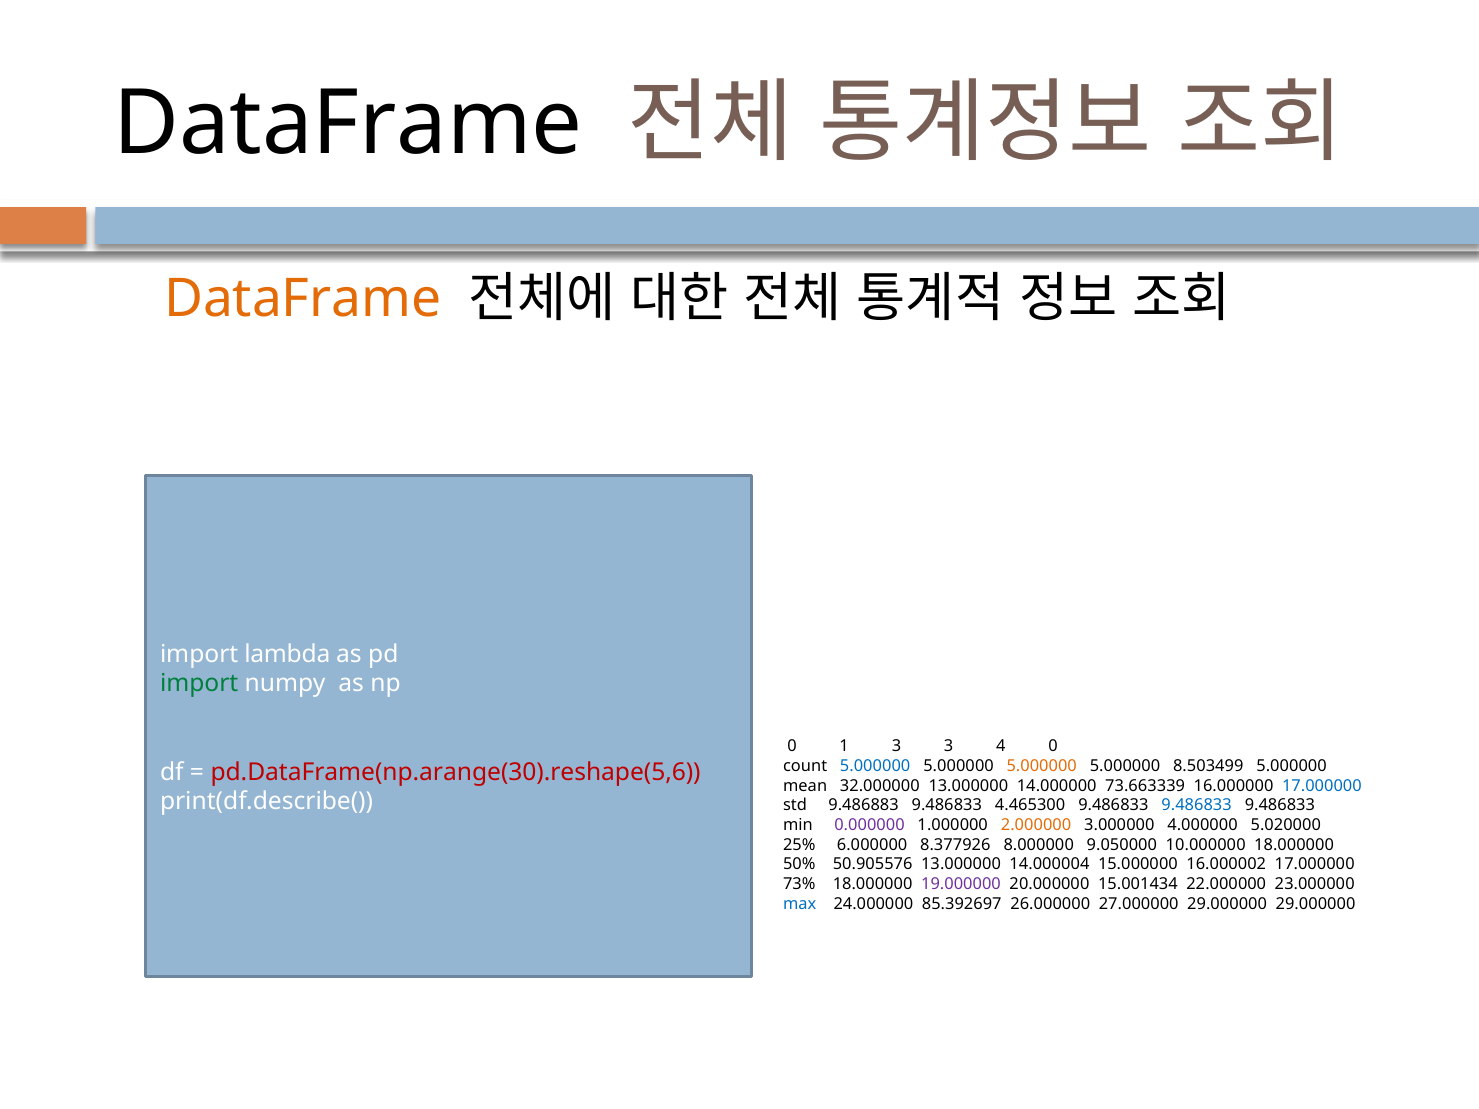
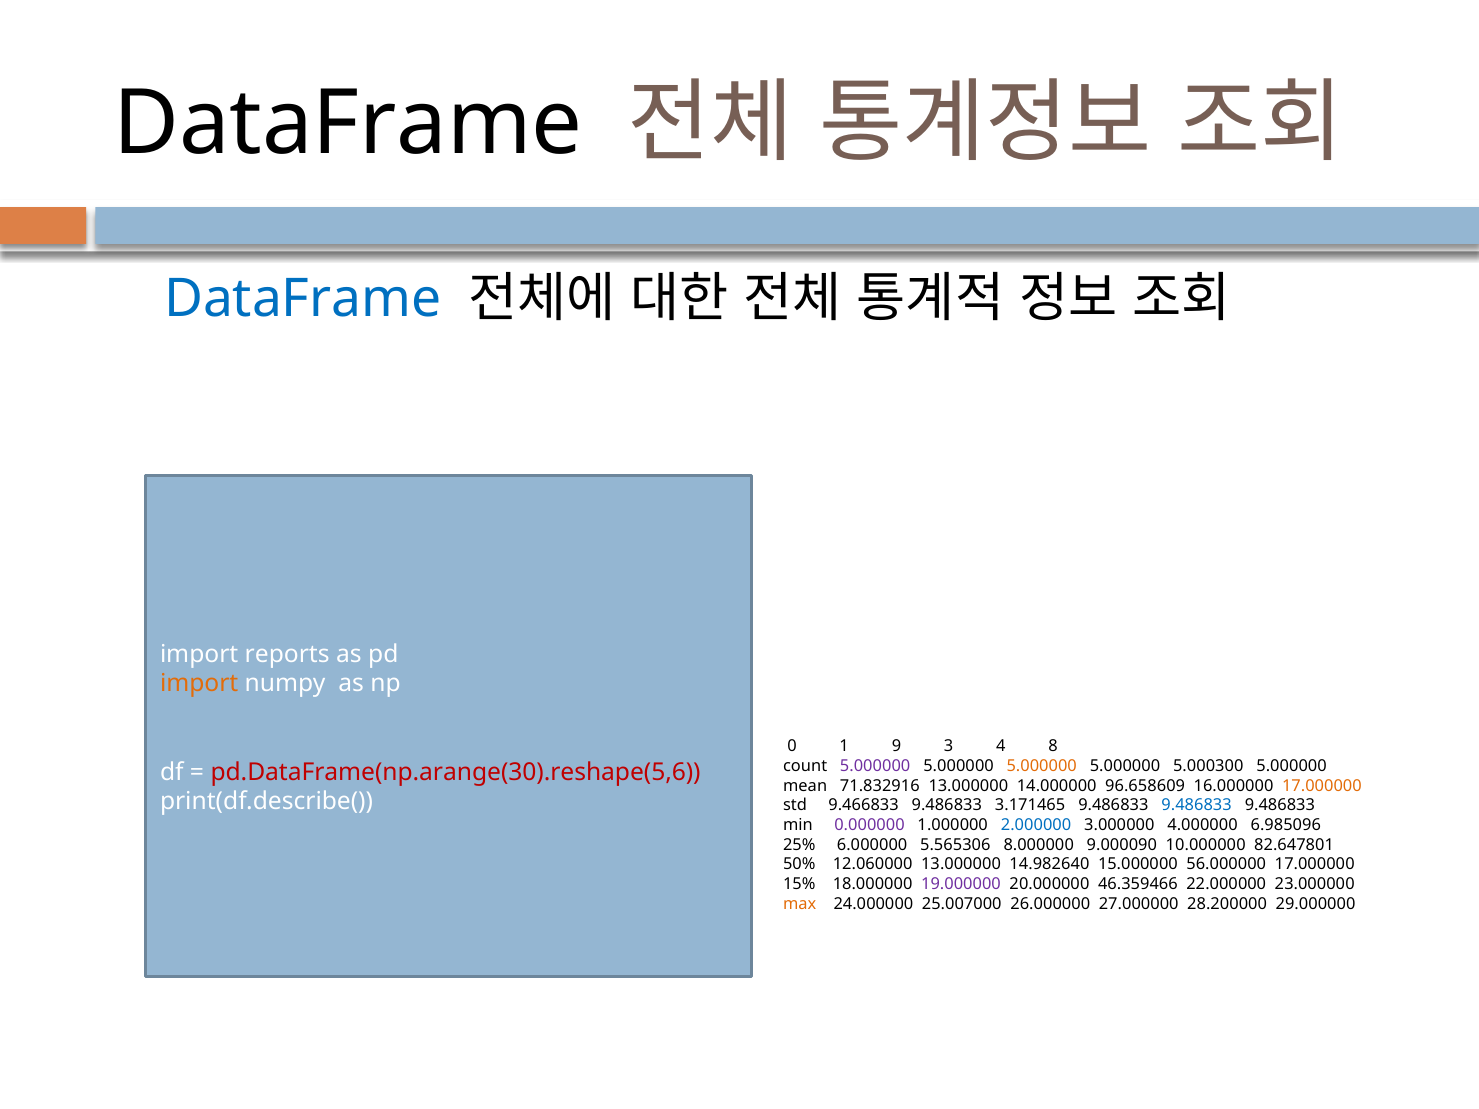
DataFrame at (303, 299) colour: orange -> blue
lambda: lambda -> reports
import at (199, 684) colour: green -> orange
1 3: 3 -> 9
4 0: 0 -> 8
5.000000 at (875, 766) colour: blue -> purple
8.503499: 8.503499 -> 5.000300
32.000000: 32.000000 -> 71.832916
73.663339: 73.663339 -> 96.658609
17.000000 at (1322, 786) colour: blue -> orange
9.486883: 9.486883 -> 9.466833
4.465300: 4.465300 -> 3.171465
2.000000 colour: orange -> blue
5.020000: 5.020000 -> 6.985096
8.377926: 8.377926 -> 5.565306
9.050000: 9.050000 -> 9.000090
10.000000 18.000000: 18.000000 -> 82.647801
50.905576: 50.905576 -> 12.060000
14.000004: 14.000004 -> 14.982640
16.000002: 16.000002 -> 56.000000
73%: 73% -> 15%
15.001434: 15.001434 -> 46.359466
max colour: blue -> orange
85.392697: 85.392697 -> 25.007000
27.000000 29.000000: 29.000000 -> 28.200000
